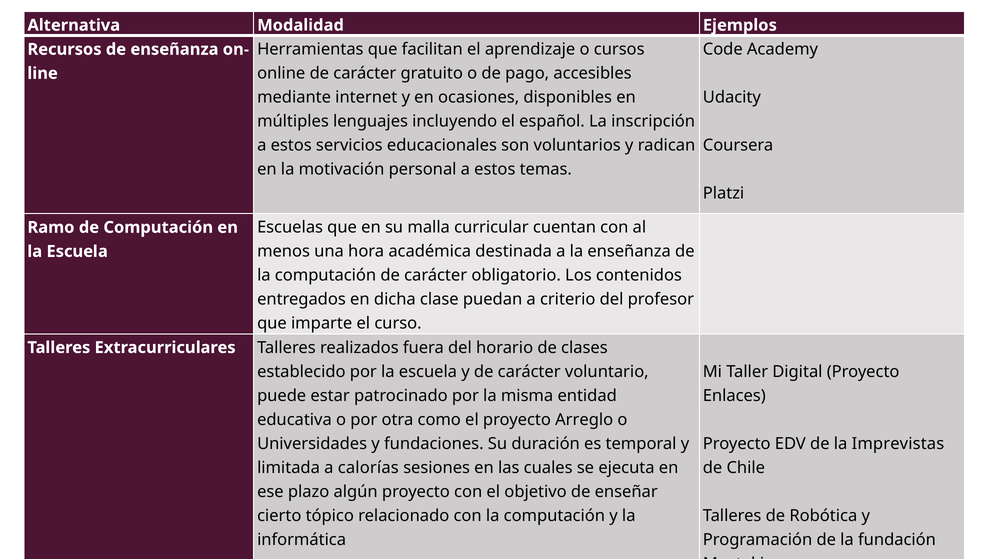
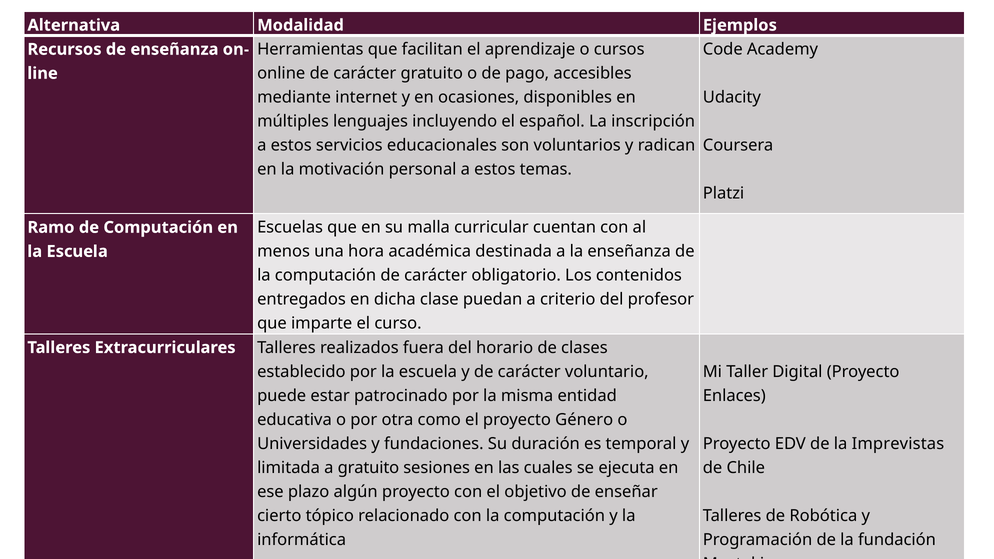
Arreglo: Arreglo -> Género
a calorías: calorías -> gratuito
